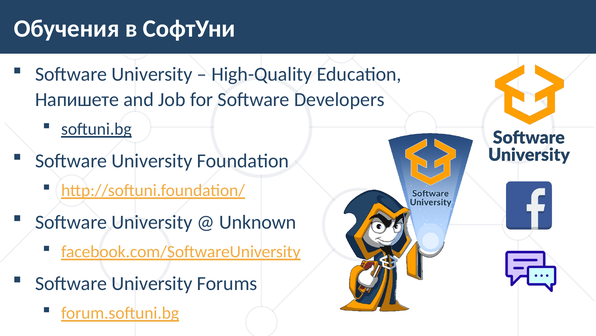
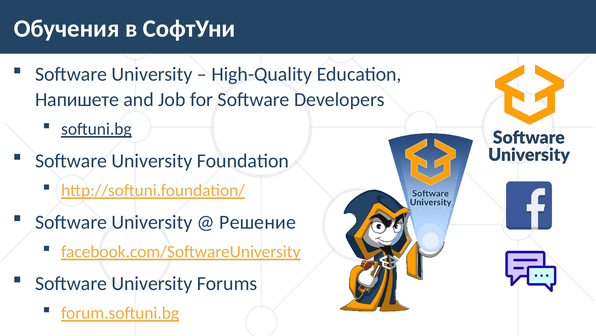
Unknown: Unknown -> Решение
